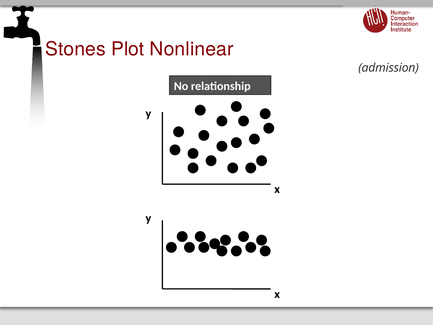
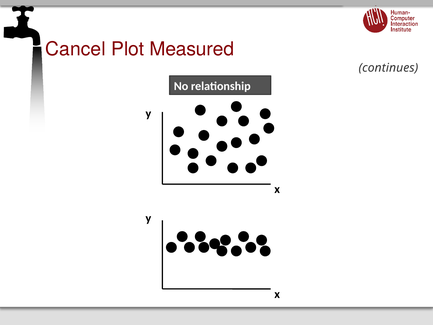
Stones: Stones -> Cancel
Nonlinear: Nonlinear -> Measured
admission: admission -> continues
